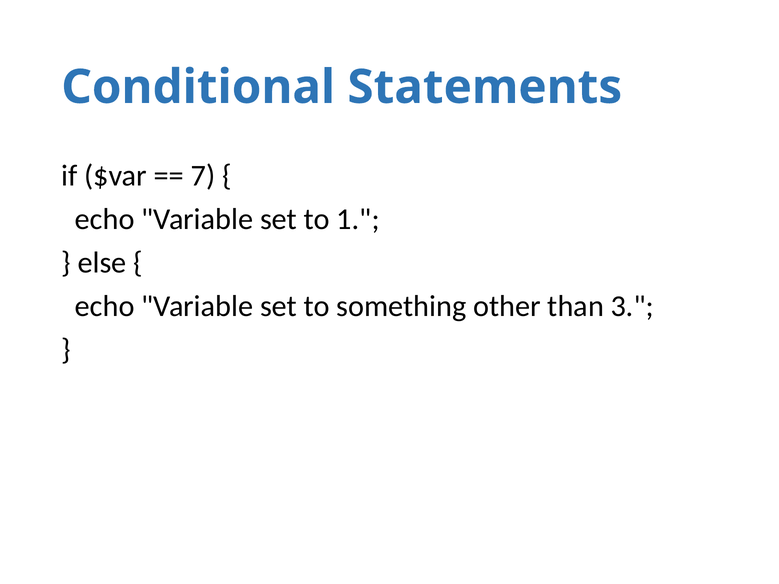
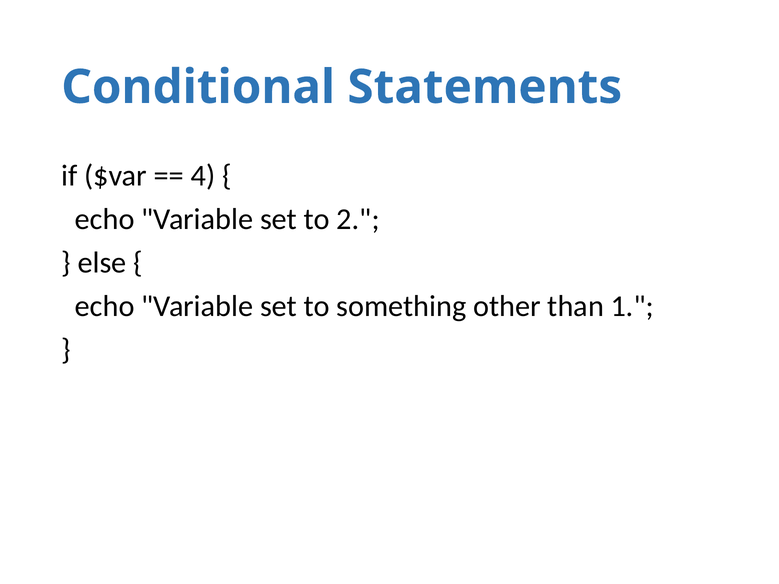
7: 7 -> 4
1: 1 -> 2
3: 3 -> 1
